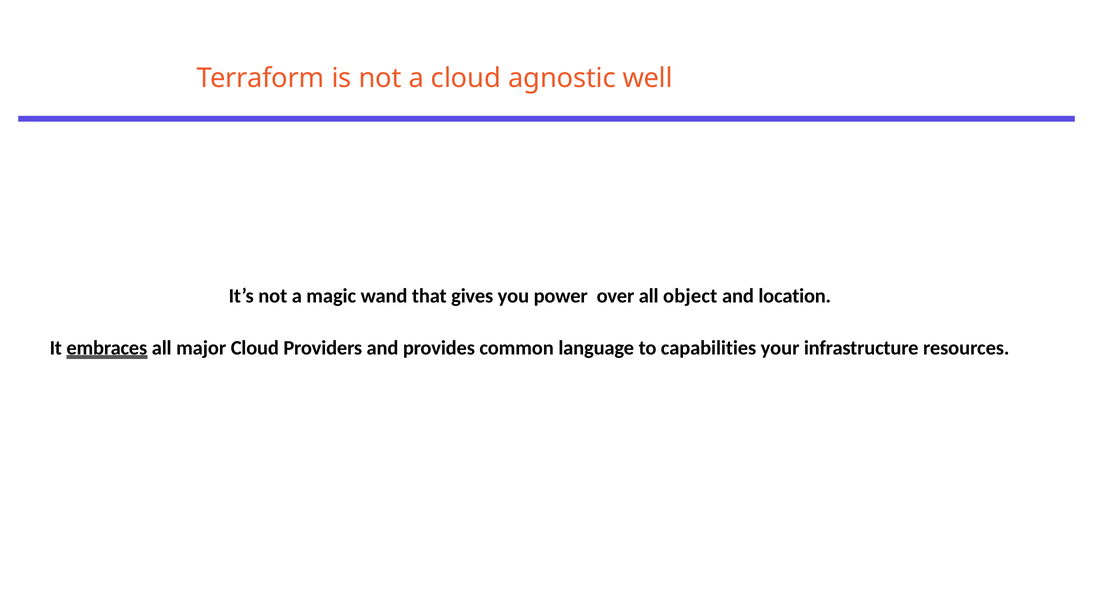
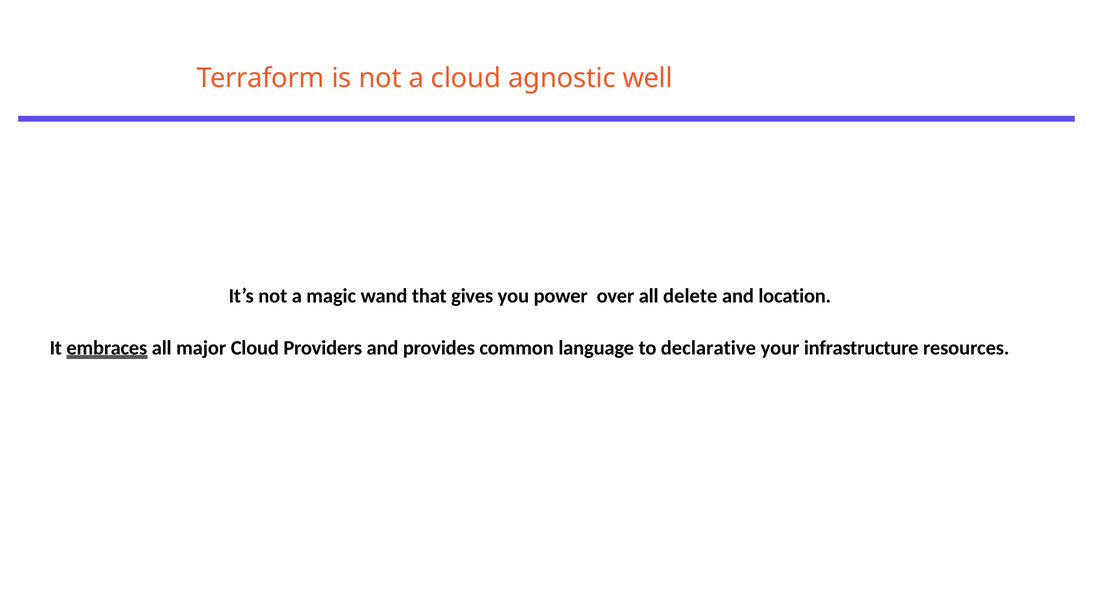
object: object -> delete
capabilities: capabilities -> declarative
